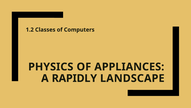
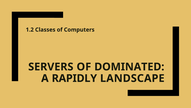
PHYSICS: PHYSICS -> SERVERS
APPLIANCES: APPLIANCES -> DOMINATED
